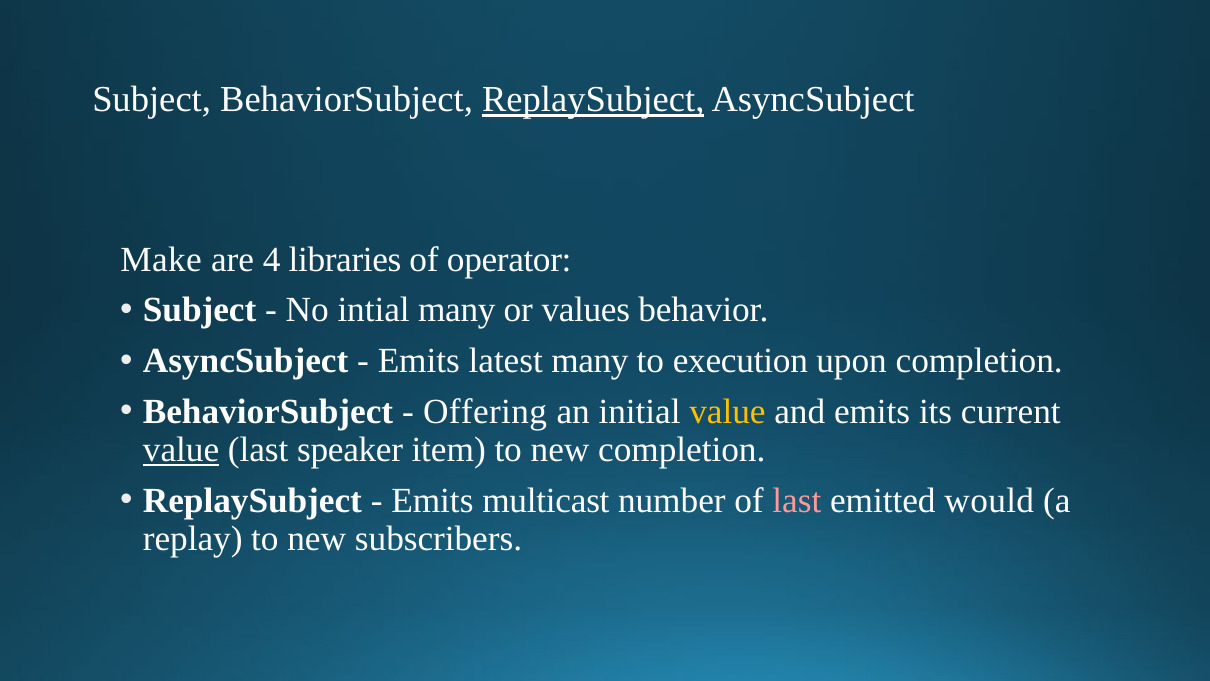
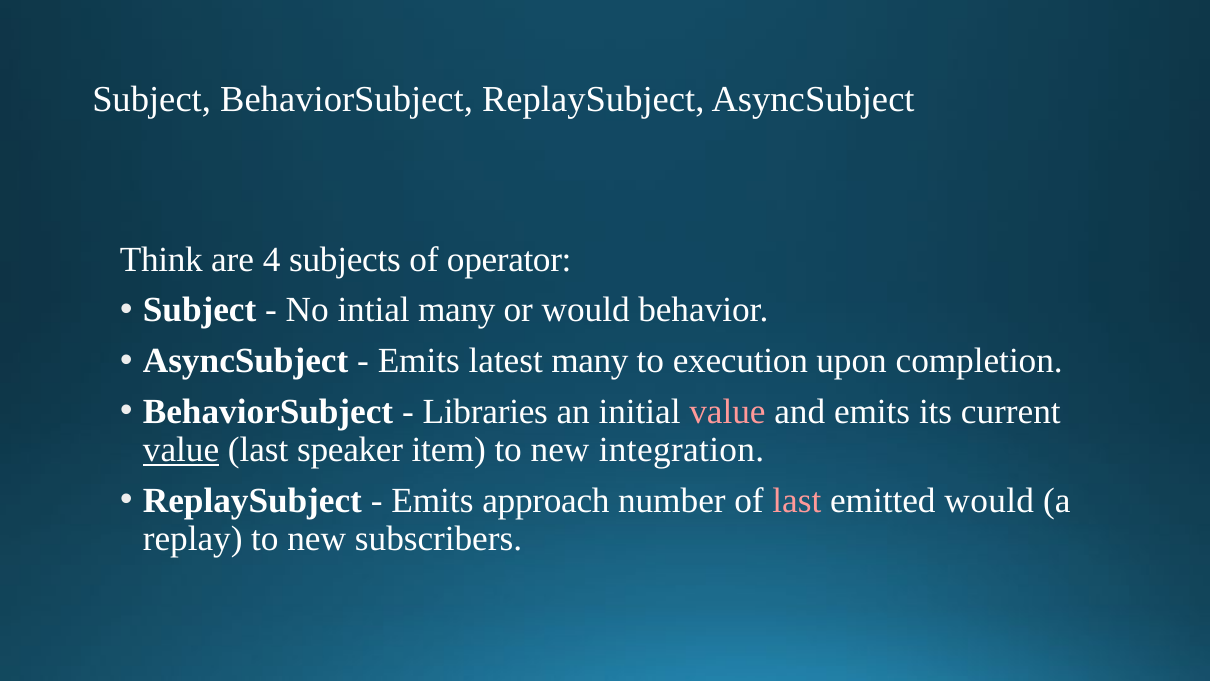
ReplaySubject at (593, 100) underline: present -> none
Make: Make -> Think
libraries: libraries -> subjects
or values: values -> would
Offering: Offering -> Libraries
value at (727, 411) colour: yellow -> pink
new completion: completion -> integration
multicast: multicast -> approach
